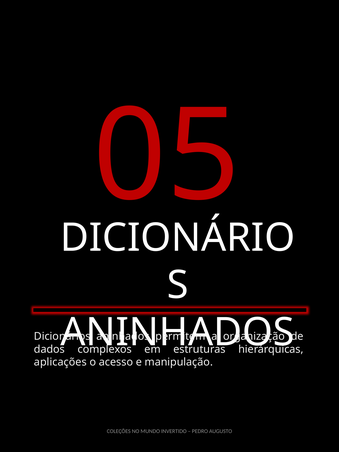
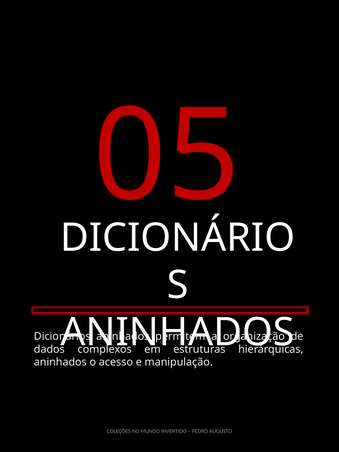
aplicações at (60, 362): aplicações -> aninhados
